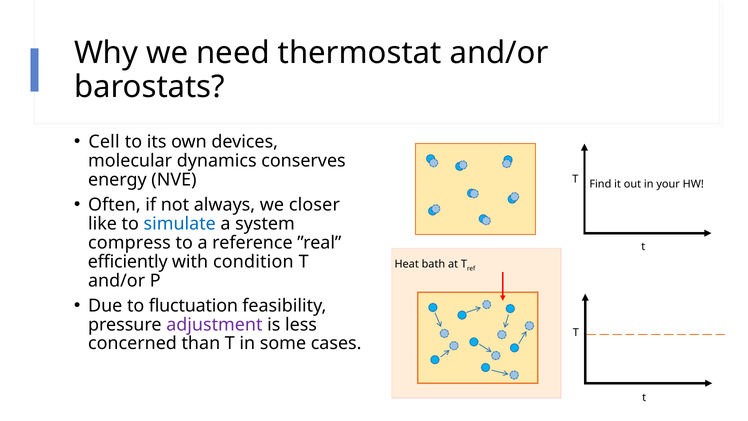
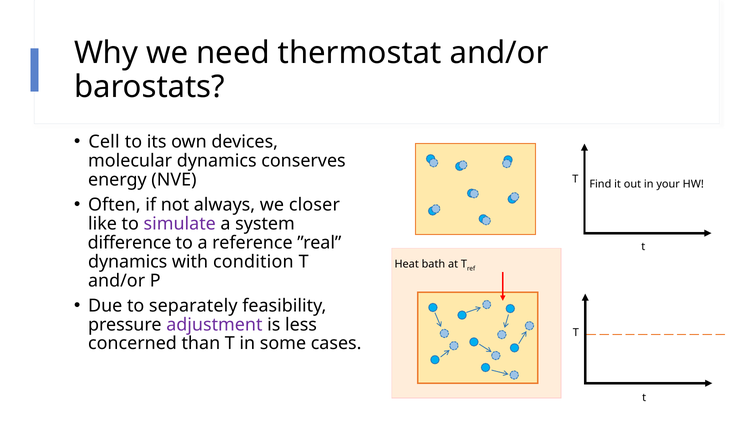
simulate colour: blue -> purple
compress: compress -> difference
efficiently at (128, 262): efficiently -> dynamics
fluctuation: fluctuation -> separately
